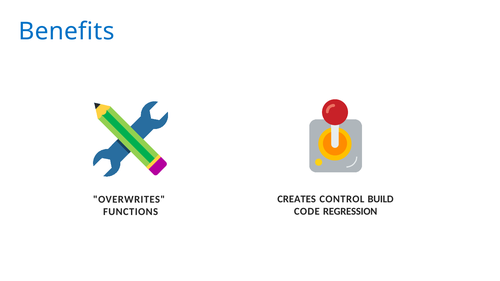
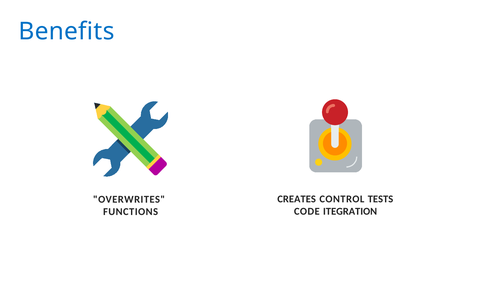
BUILD: BUILD -> TESTS
REGRESSION: REGRESSION -> ITEGRATION
